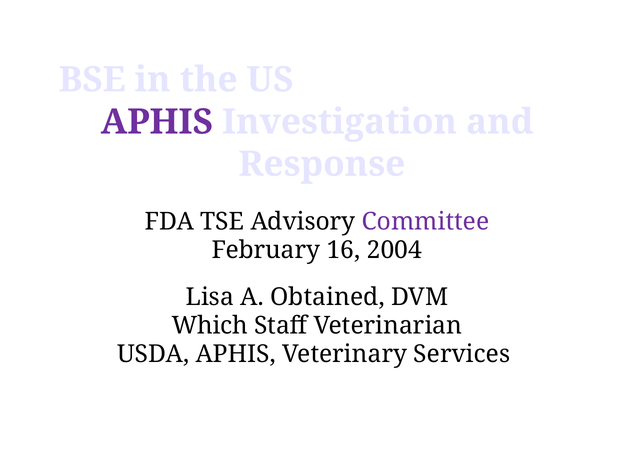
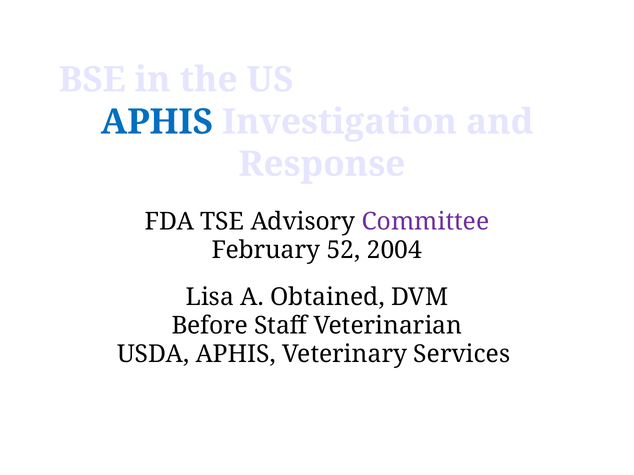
APHIS at (157, 122) colour: purple -> blue
16: 16 -> 52
Which: Which -> Before
